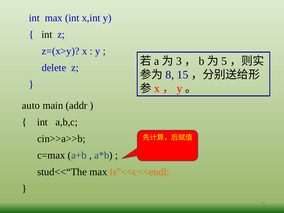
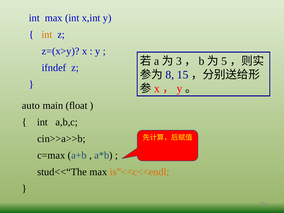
int at (47, 34) colour: black -> orange
delete: delete -> ifndef
addr: addr -> float
